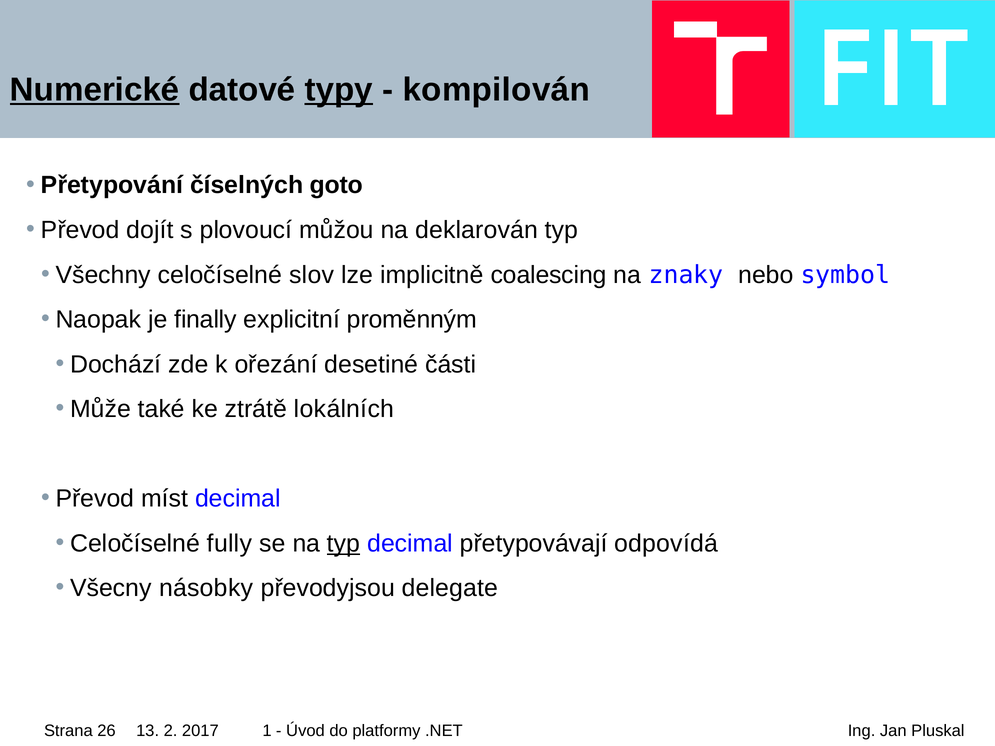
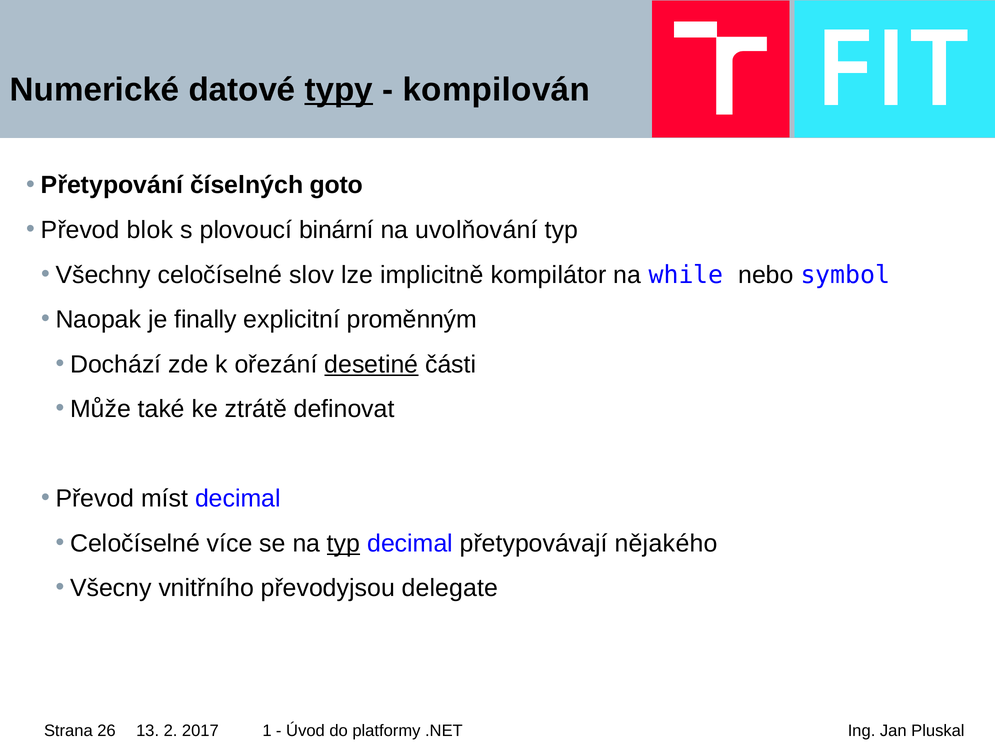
Numerické underline: present -> none
dojít: dojít -> blok
můžou: můžou -> binární
deklarován: deklarován -> uvolňování
coalescing: coalescing -> kompilátor
znaky: znaky -> while
desetiné underline: none -> present
lokálních: lokálních -> definovat
fully: fully -> více
odpovídá: odpovídá -> nějakého
násobky: násobky -> vnitřního
